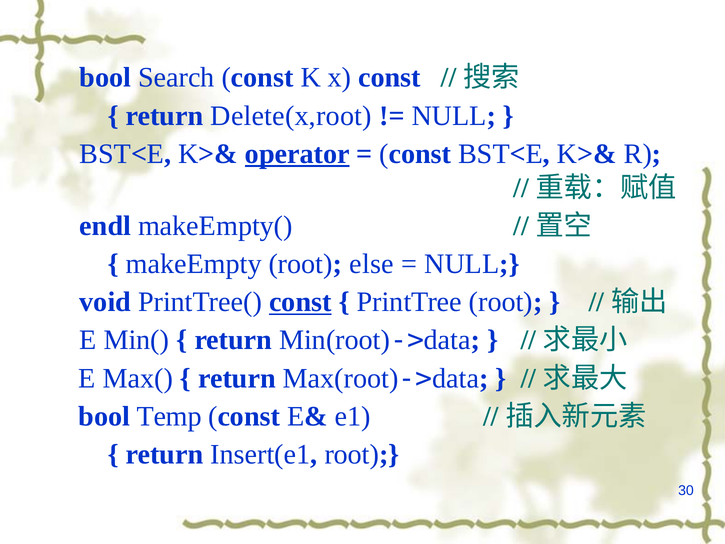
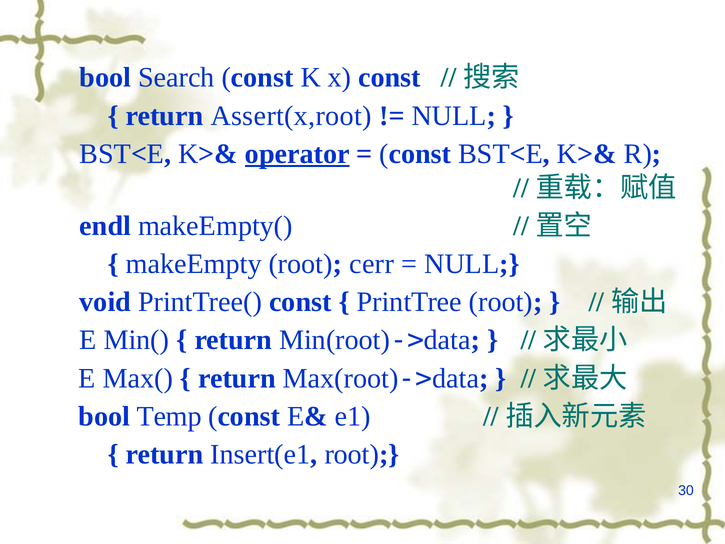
Delete(x,root: Delete(x,root -> Assert(x,root
else: else -> cerr
const at (300, 302) underline: present -> none
